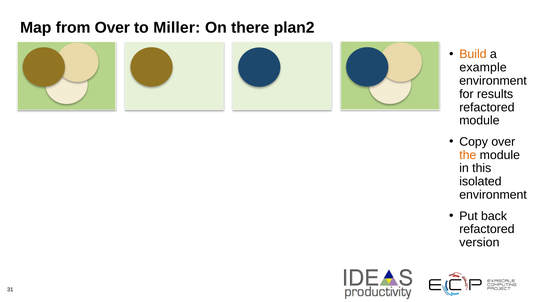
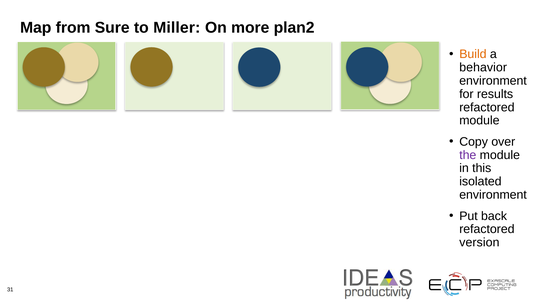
from Over: Over -> Sure
there: there -> more
example: example -> behavior
the colour: orange -> purple
